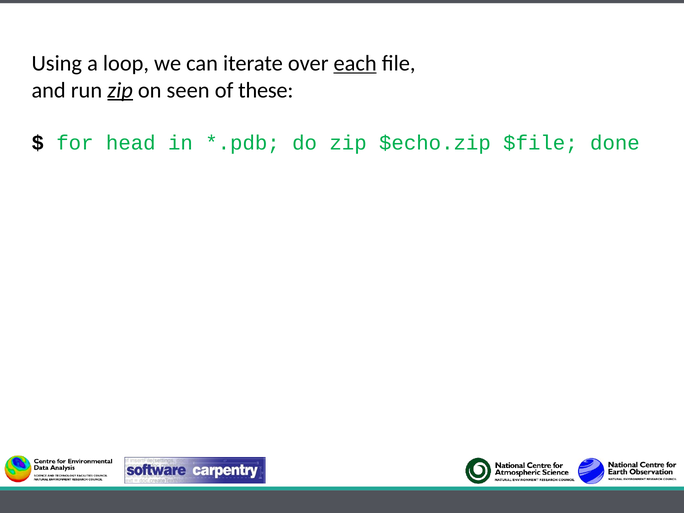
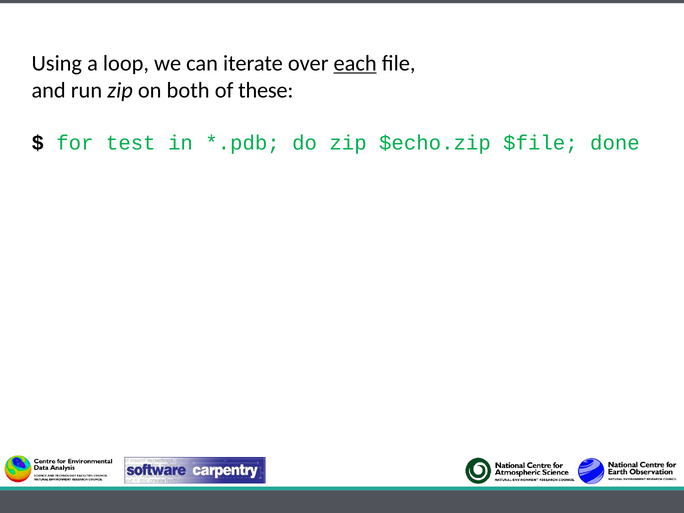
zip at (120, 90) underline: present -> none
seen: seen -> both
head: head -> test
